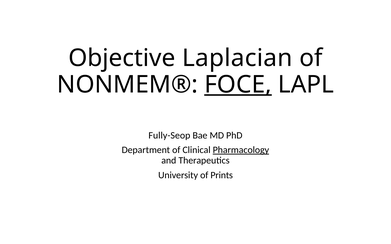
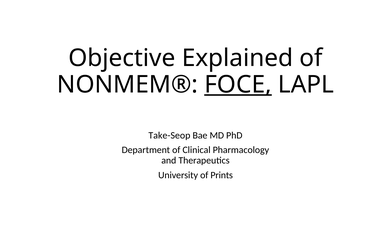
Laplacian: Laplacian -> Explained
Fully-Seop: Fully-Seop -> Take-Seop
Pharmacology underline: present -> none
